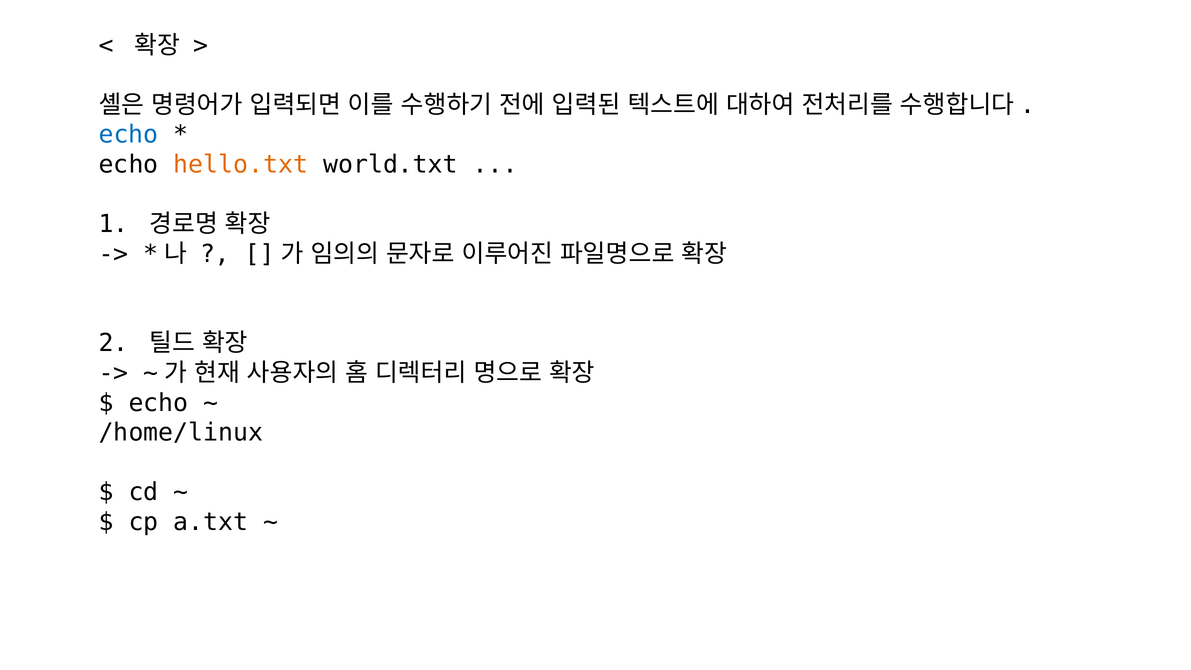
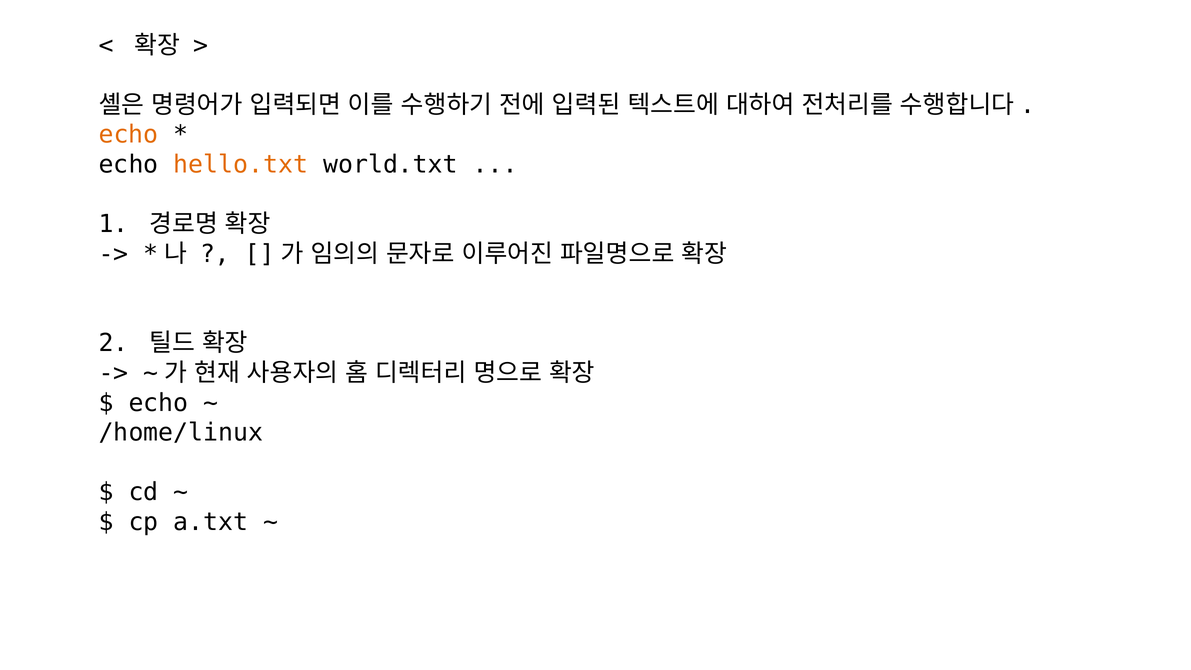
echo at (128, 135) colour: blue -> orange
